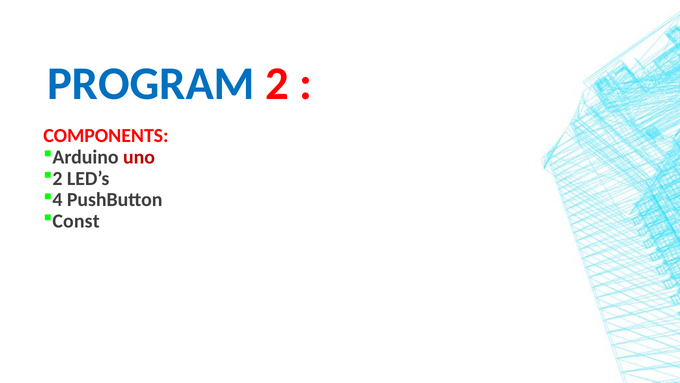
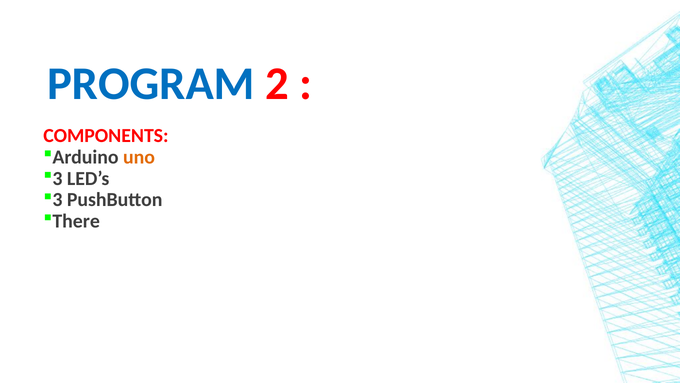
uno colour: red -> orange
2 at (57, 178): 2 -> 3
4 at (57, 200): 4 -> 3
Const: Const -> There
